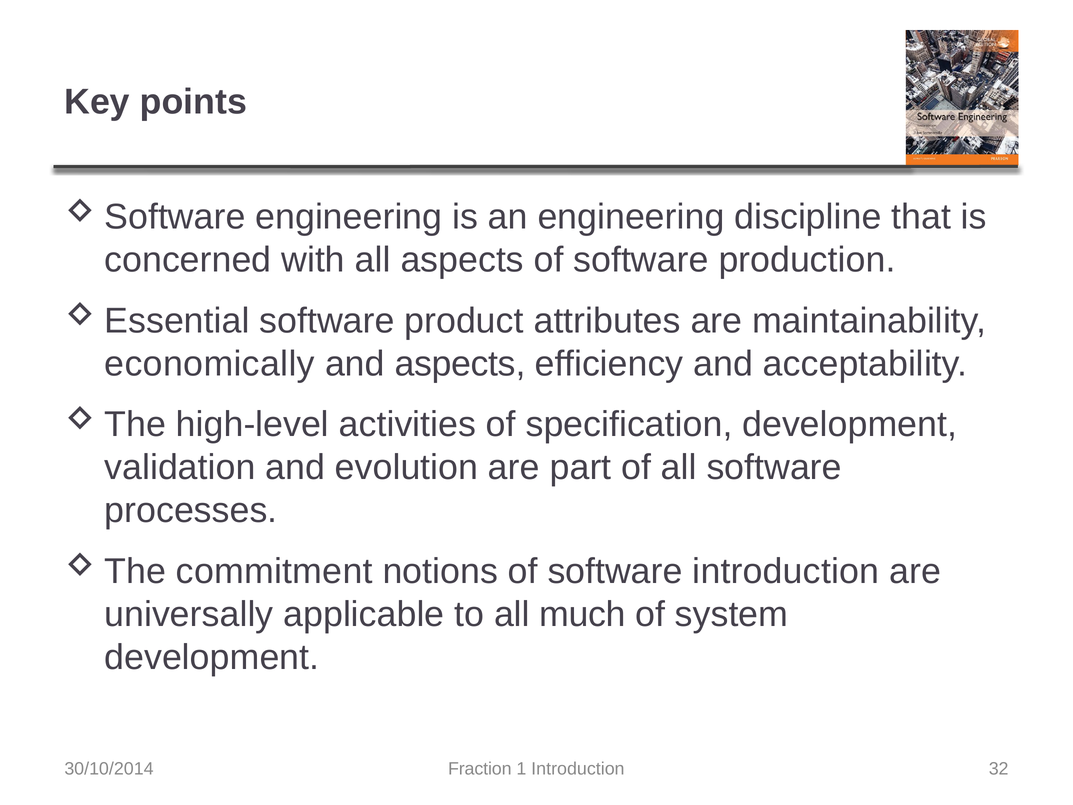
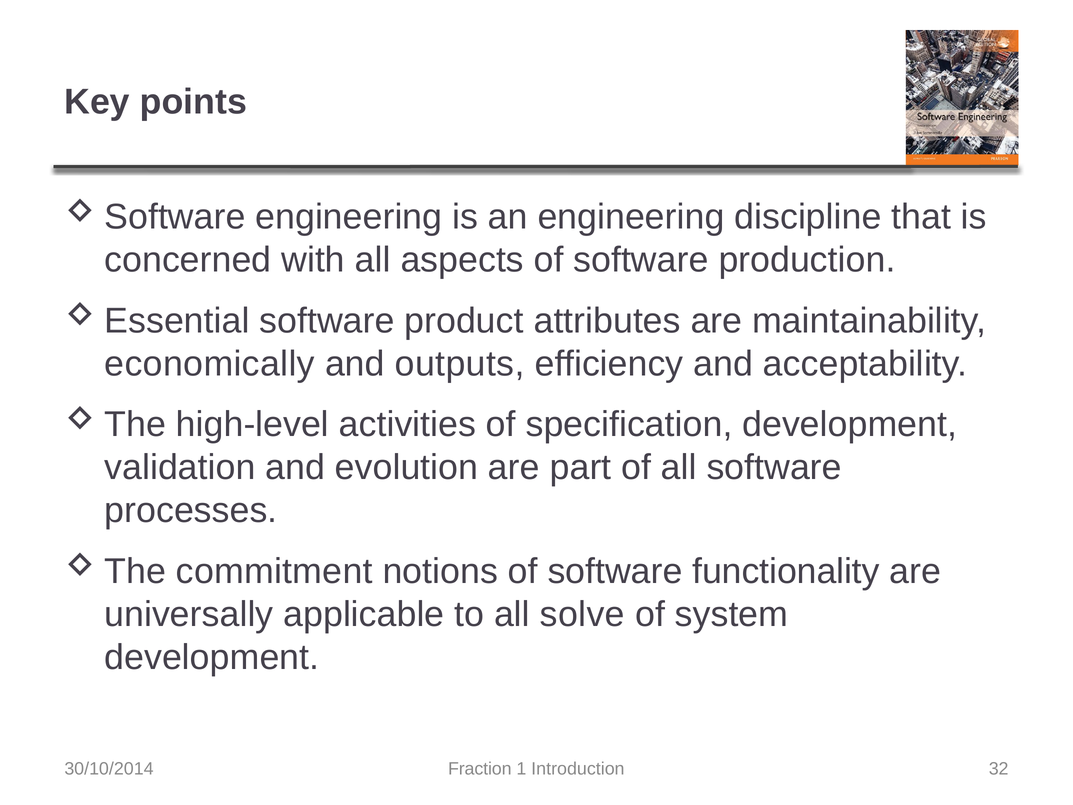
and aspects: aspects -> outputs
software introduction: introduction -> functionality
much: much -> solve
